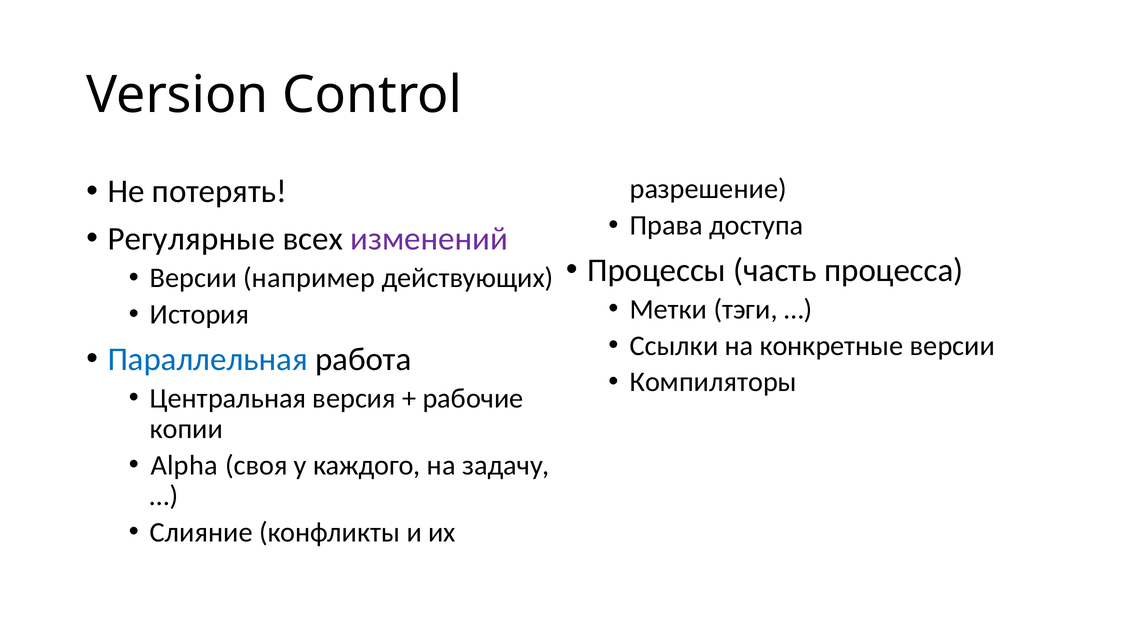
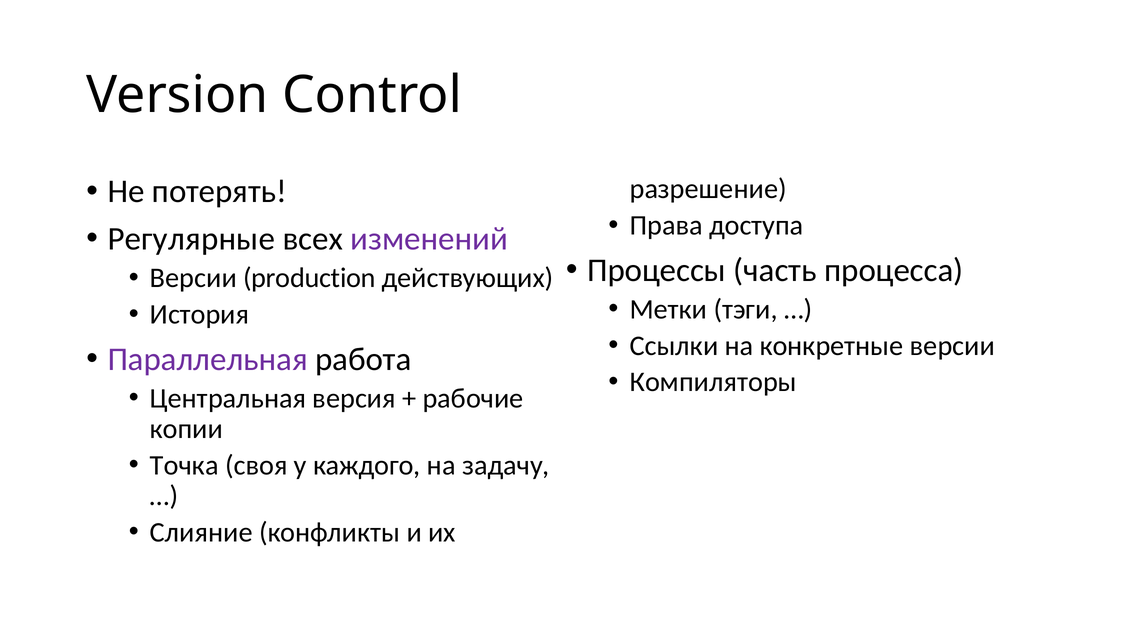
например: например -> production
Параллельная colour: blue -> purple
Alpha: Alpha -> Точка
